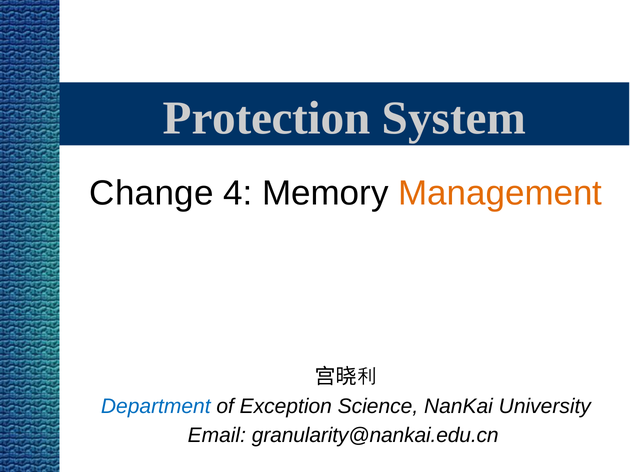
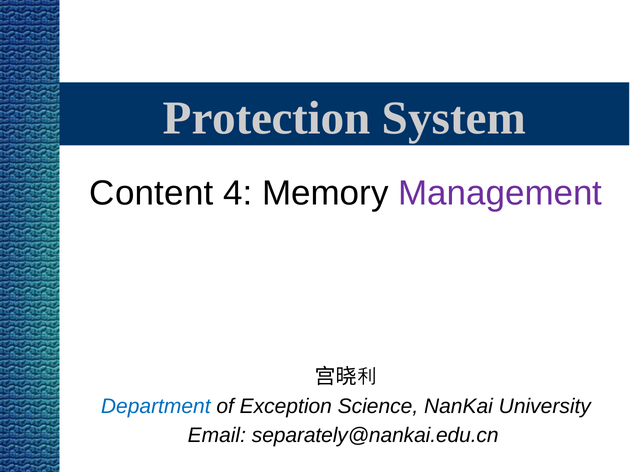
Change: Change -> Content
Management colour: orange -> purple
granularity@nankai.edu.cn: granularity@nankai.edu.cn -> separately@nankai.edu.cn
